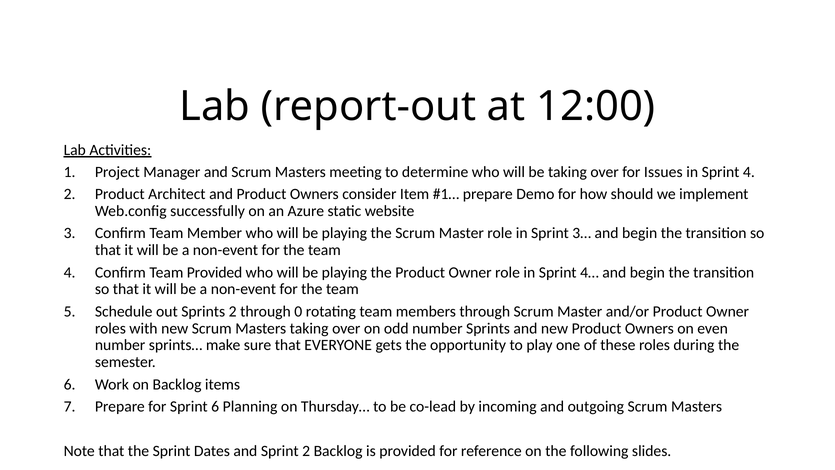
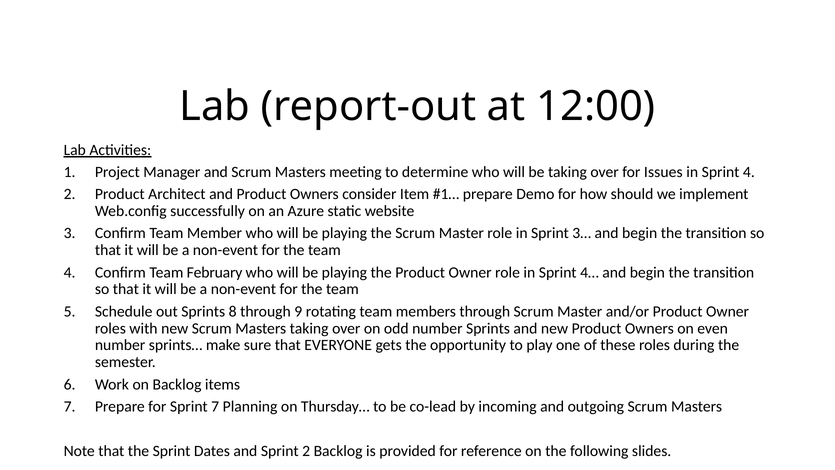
Team Provided: Provided -> February
Sprints 2: 2 -> 8
0: 0 -> 9
Sprint 6: 6 -> 7
